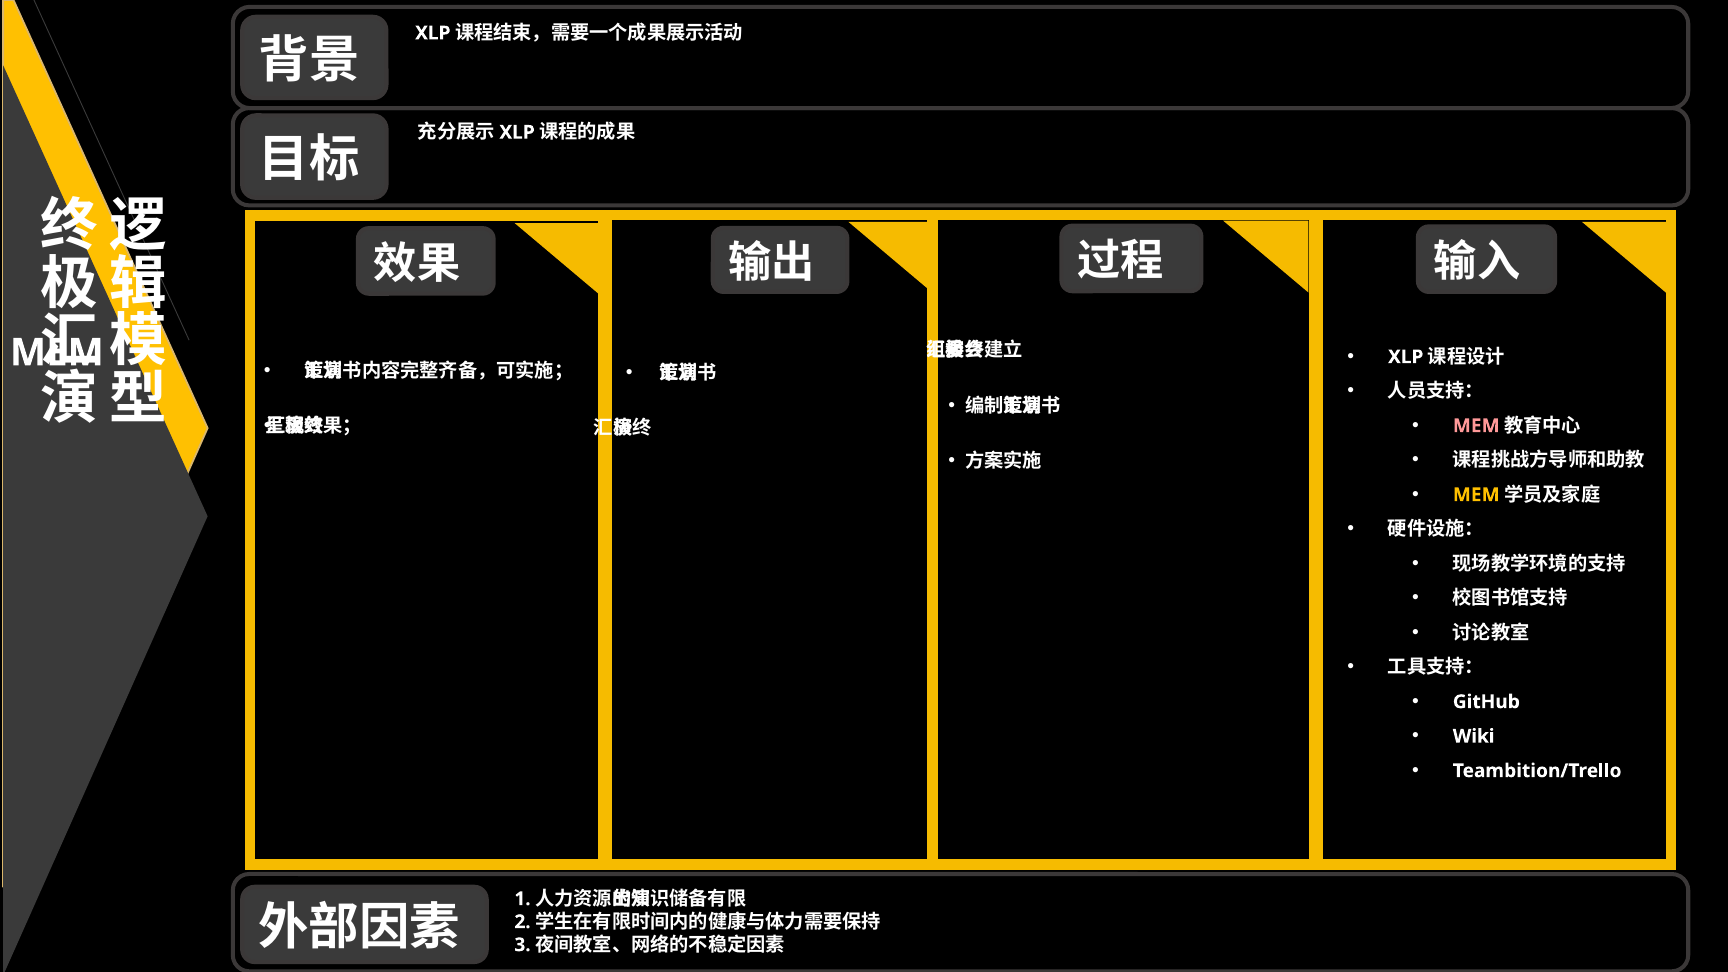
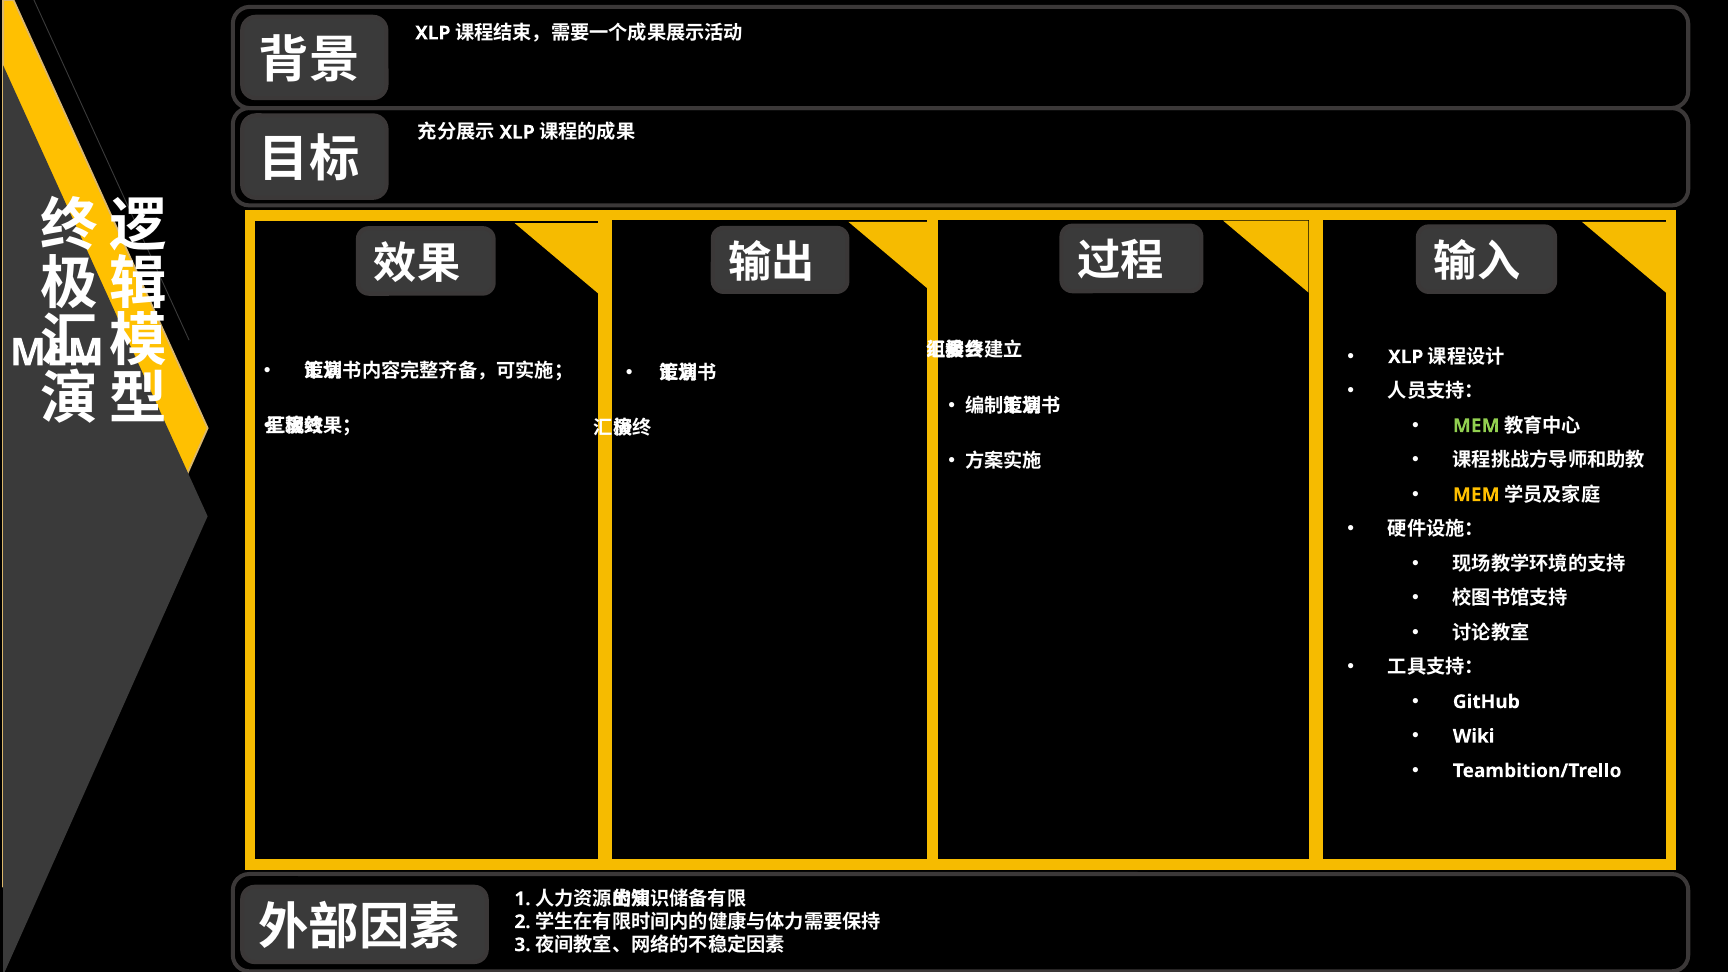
MEM at (1476, 426) colour: pink -> light green
